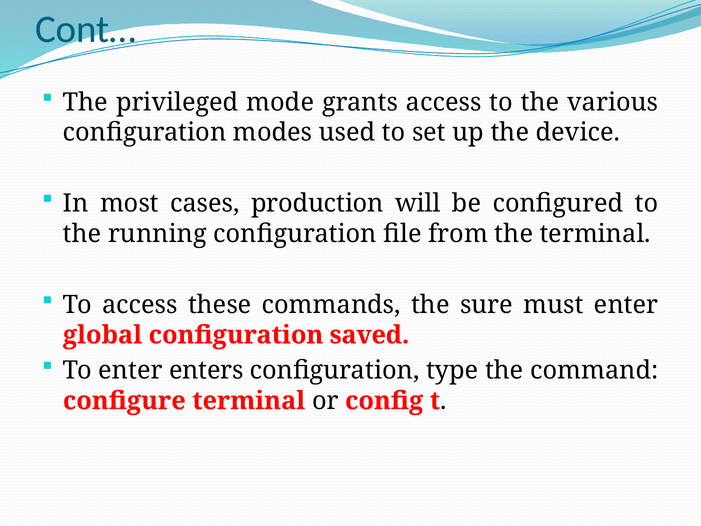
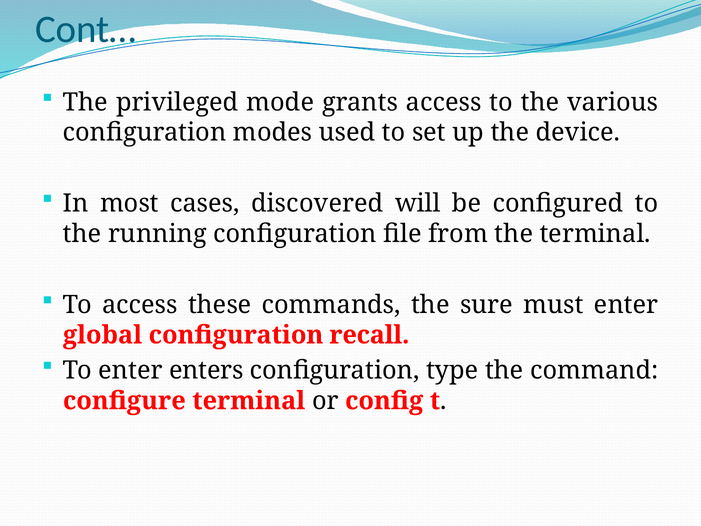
production: production -> discovered
saved: saved -> recall
